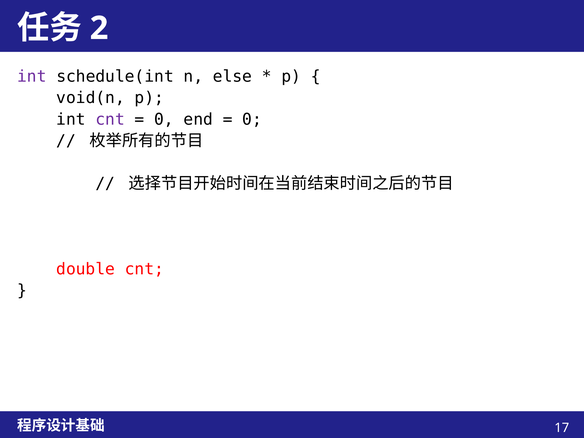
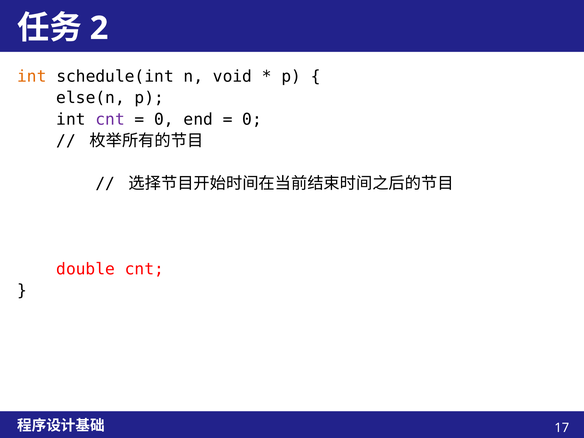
int at (32, 77) colour: purple -> orange
else: else -> void
void(n: void(n -> else(n
